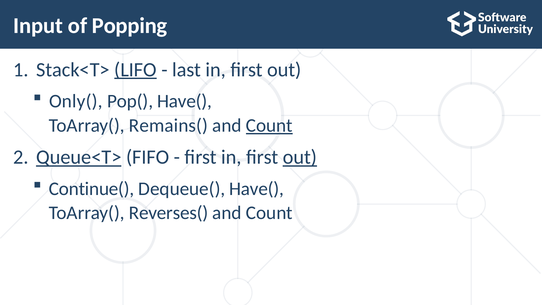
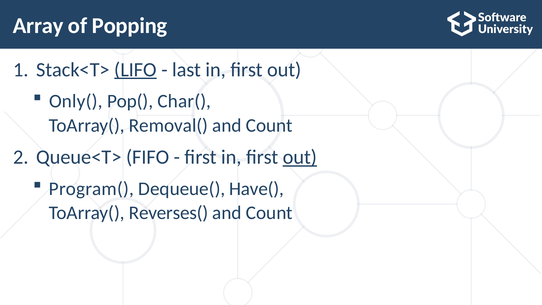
Input: Input -> Array
Pop( Have(: Have( -> Char(
Remains(: Remains( -> Removal(
Count at (269, 125) underline: present -> none
Queue<T> underline: present -> none
Continue(: Continue( -> Program(
